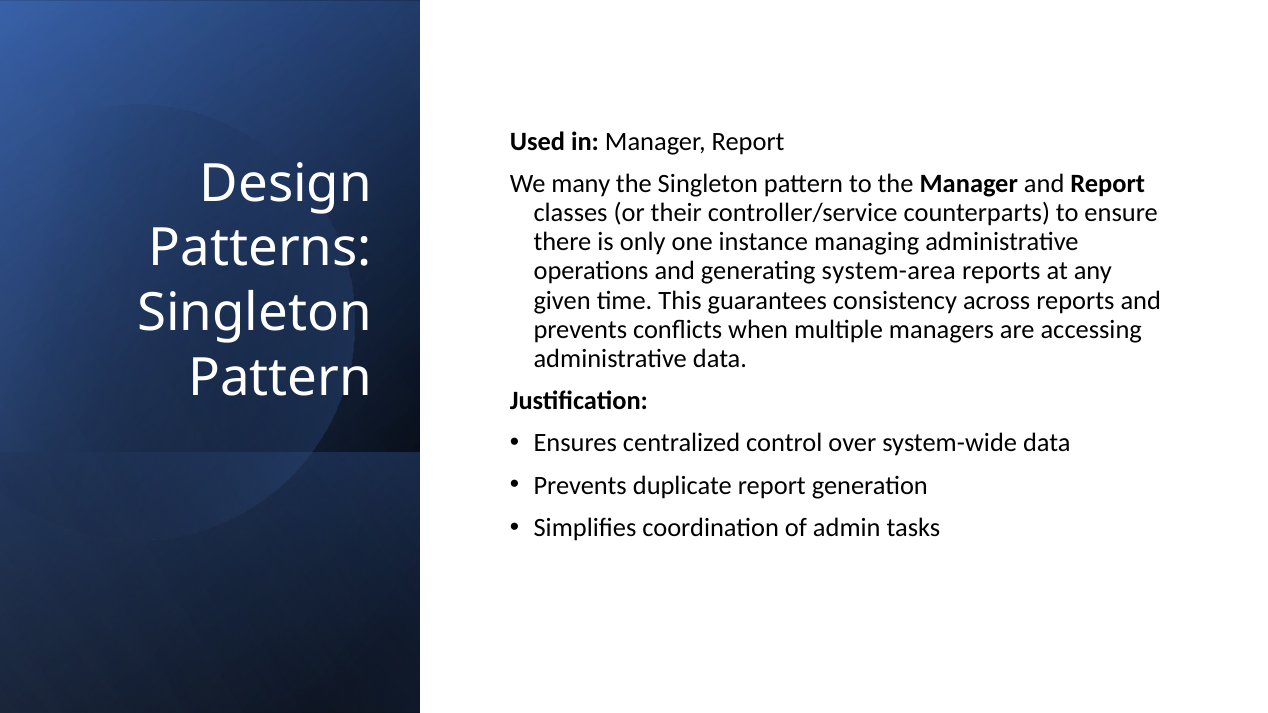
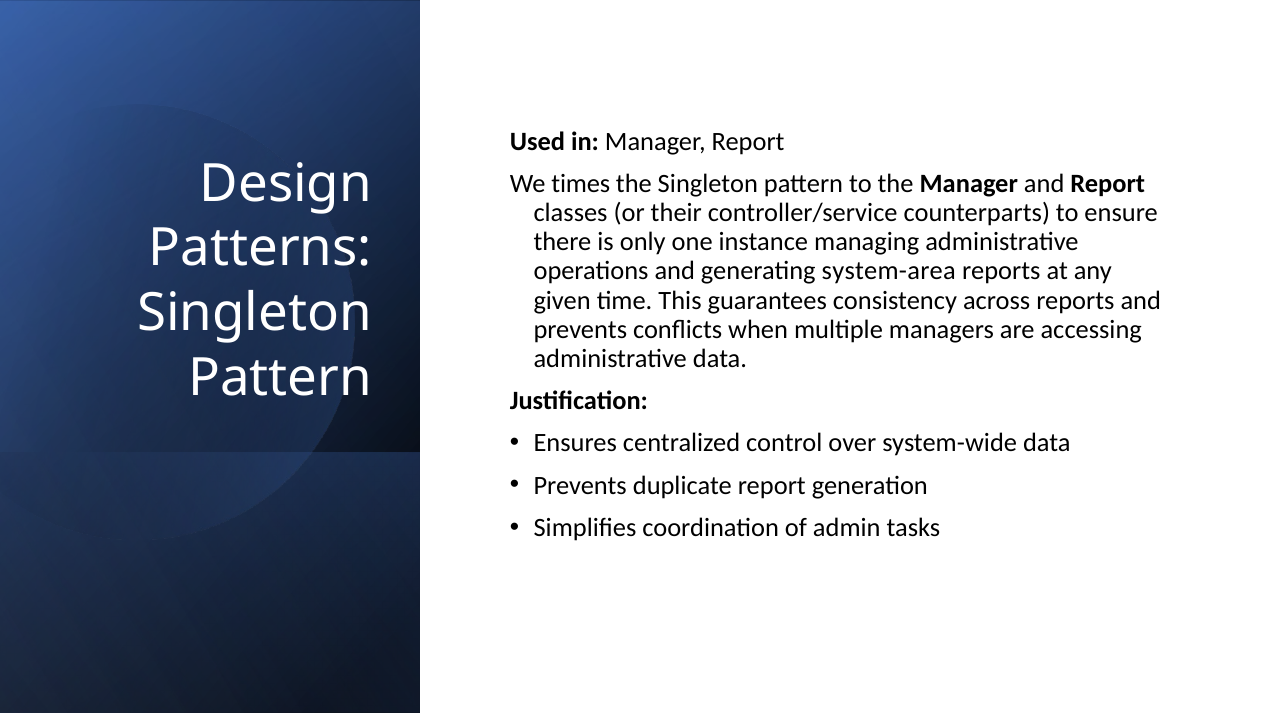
many: many -> times
